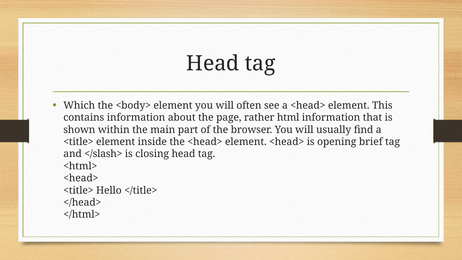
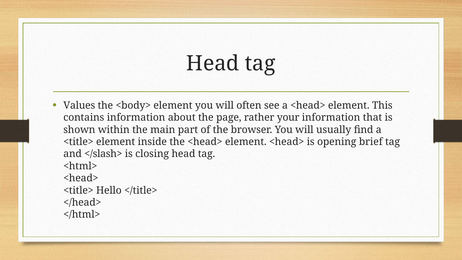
Which: Which -> Values
html: html -> your
